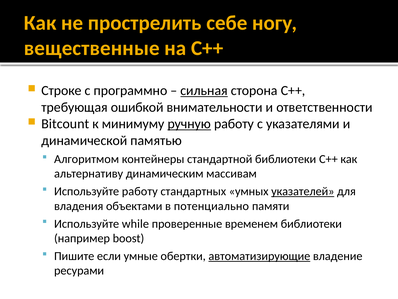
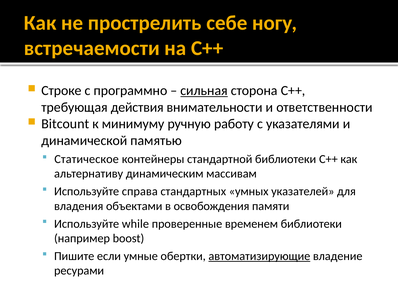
вещественные: вещественные -> встречаемости
ошибкой: ошибкой -> действия
ручную underline: present -> none
Алгоритмом: Алгоритмом -> Статическое
Используйте работу: работу -> справа
указателей underline: present -> none
потенциально: потенциально -> освобождения
